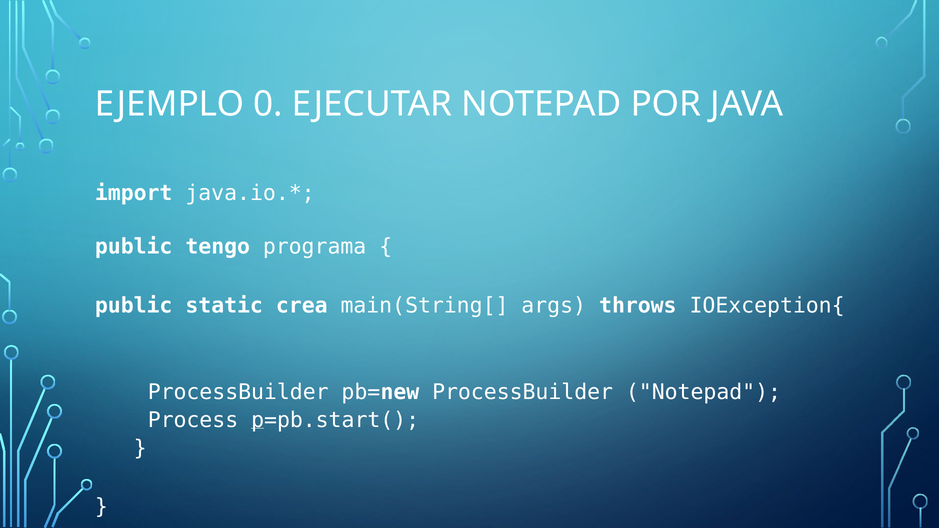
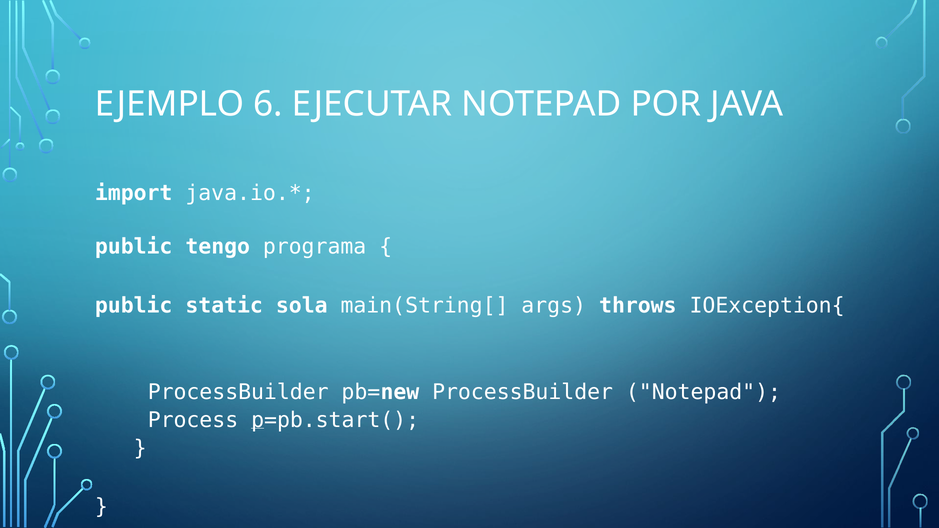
0: 0 -> 6
crea: crea -> sola
